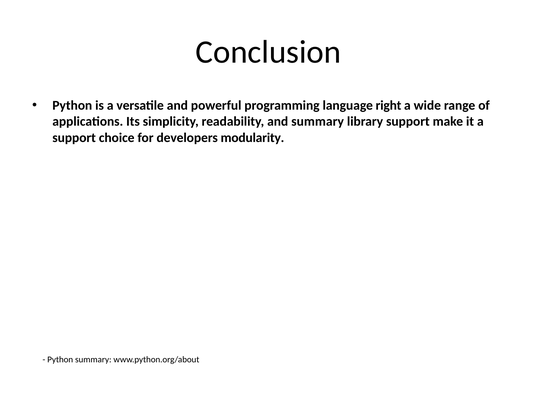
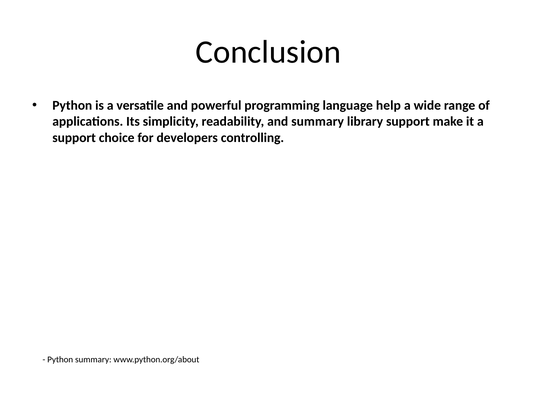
right: right -> help
modularity: modularity -> controlling
